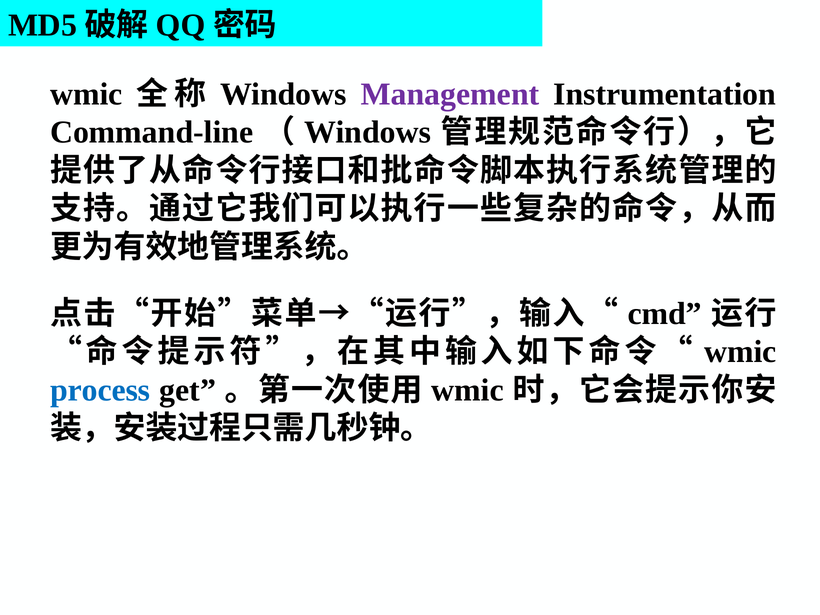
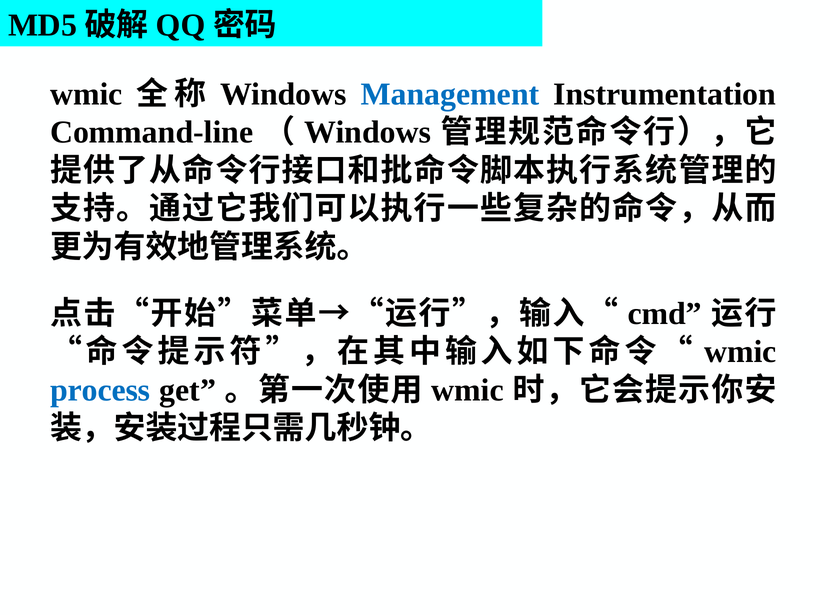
Management colour: purple -> blue
